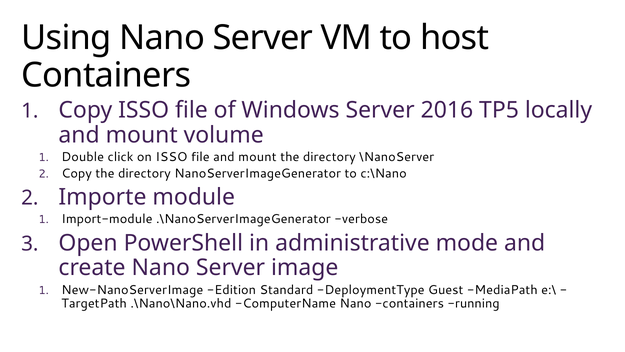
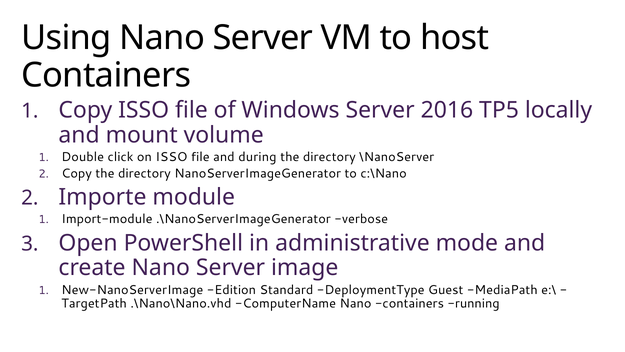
file and mount: mount -> during
